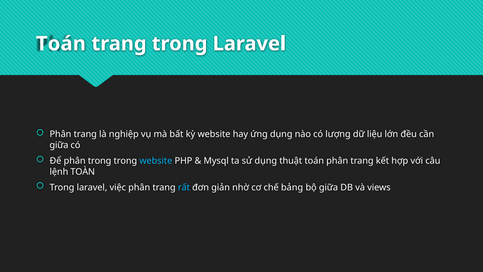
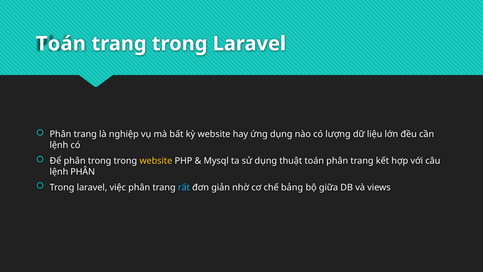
giữa at (59, 145): giữa -> lệnh
website at (156, 161) colour: light blue -> yellow
lệnh TOÀN: TOÀN -> PHÂN
